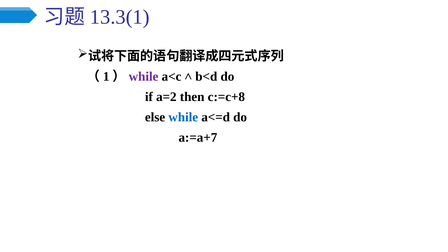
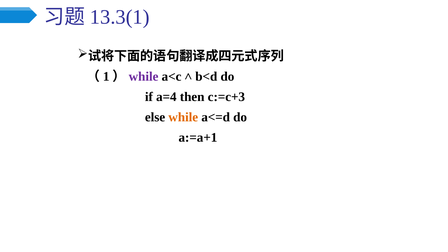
a=2: a=2 -> a=4
c:=c+8: c:=c+8 -> c:=c+3
while at (183, 117) colour: blue -> orange
a:=a+7: a:=a+7 -> a:=a+1
